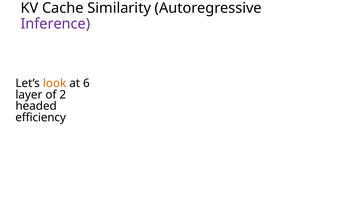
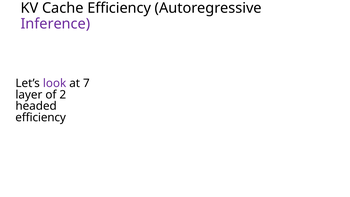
Cache Similarity: Similarity -> Efficiency
look colour: orange -> purple
6: 6 -> 7
